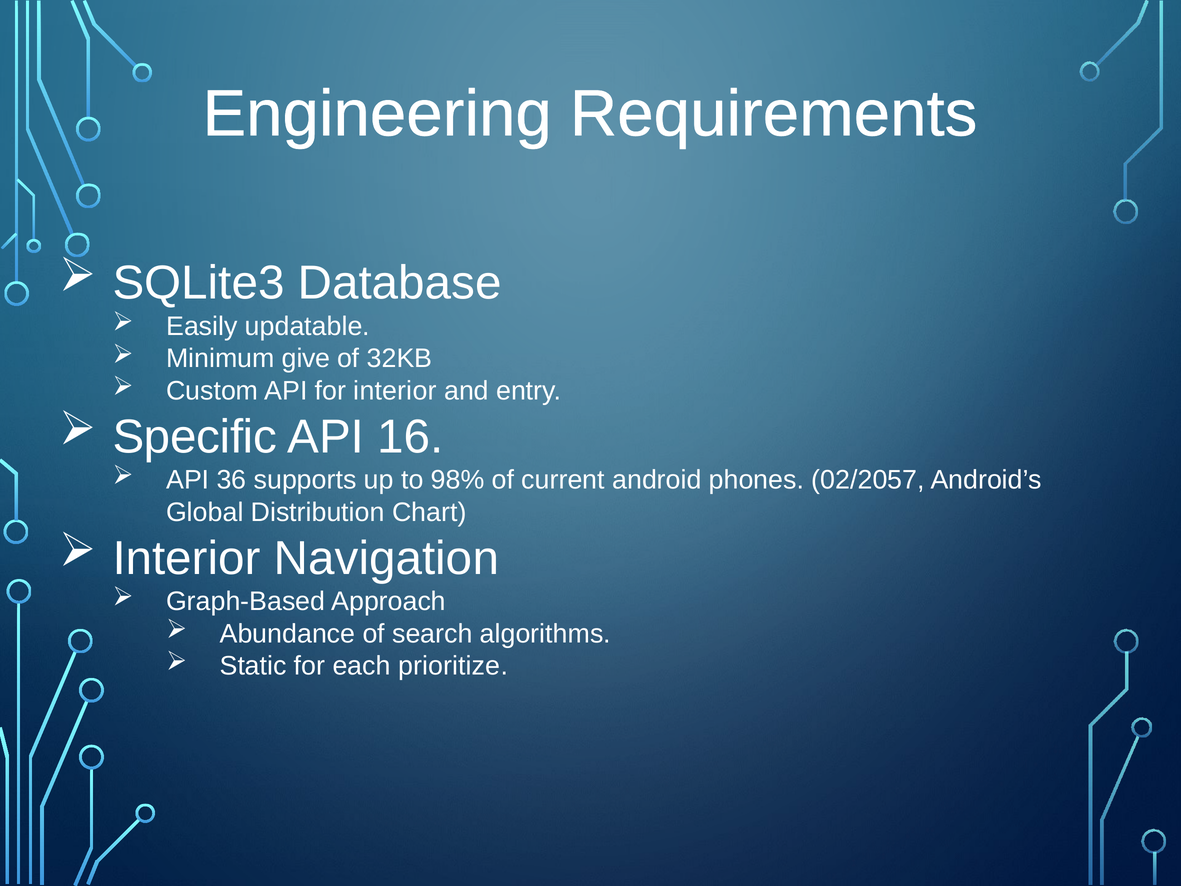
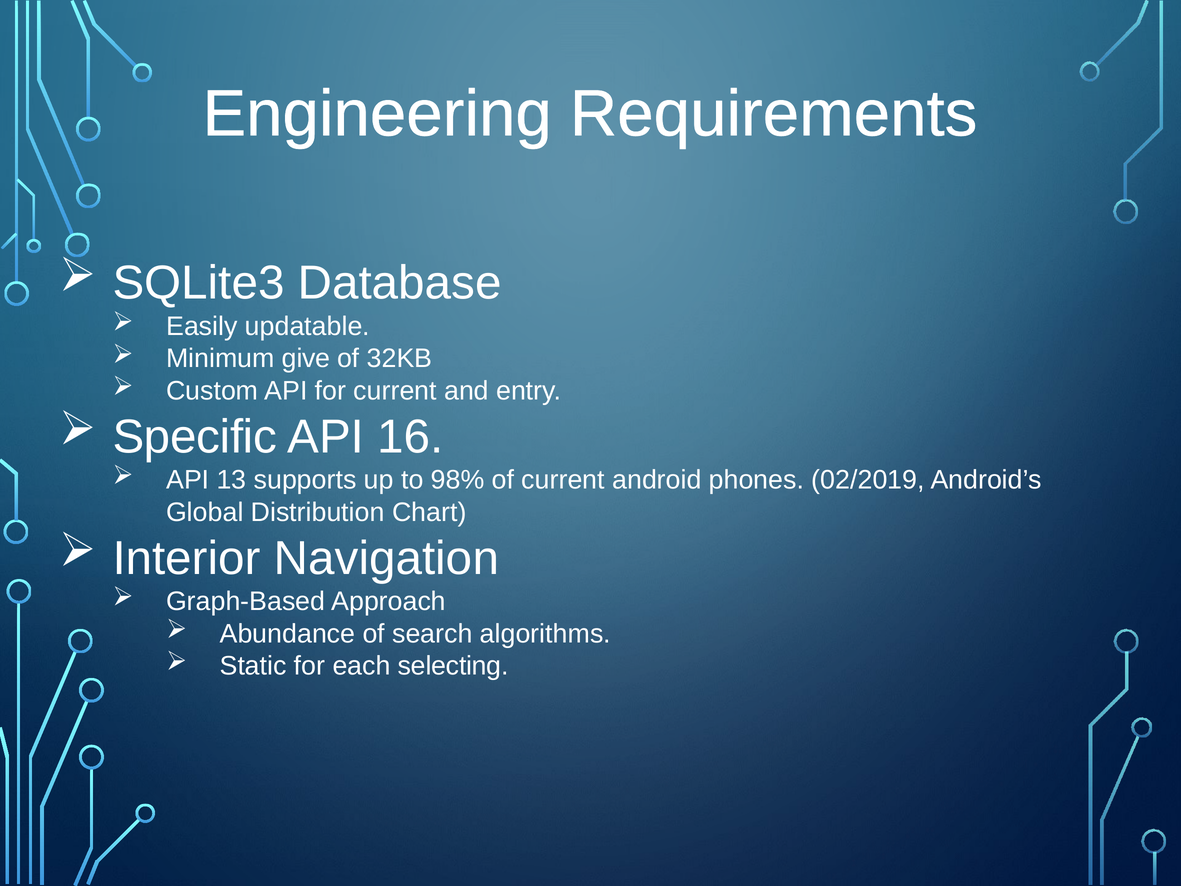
for interior: interior -> current
36: 36 -> 13
02/2057: 02/2057 -> 02/2019
prioritize: prioritize -> selecting
